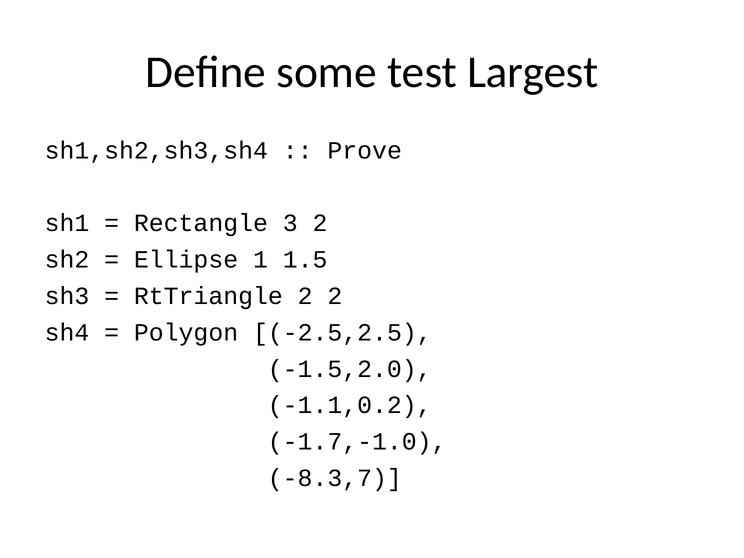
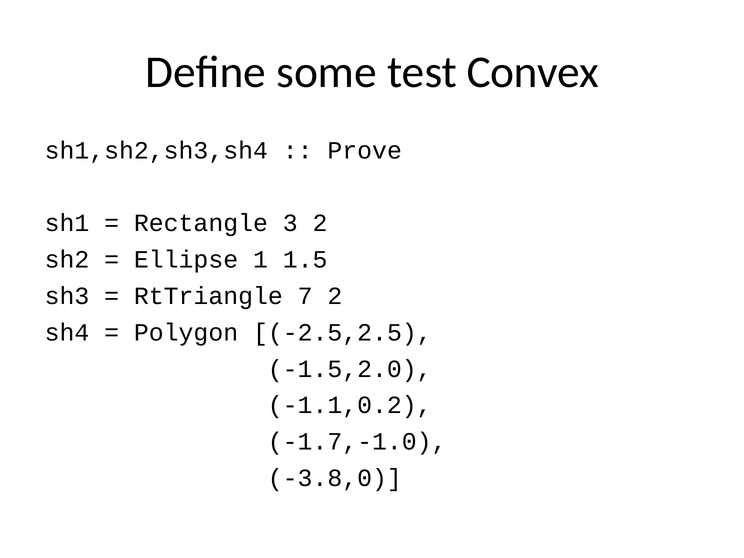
Largest: Largest -> Convex
RtTriangle 2: 2 -> 7
-8.3,7: -8.3,7 -> -3.8,0
